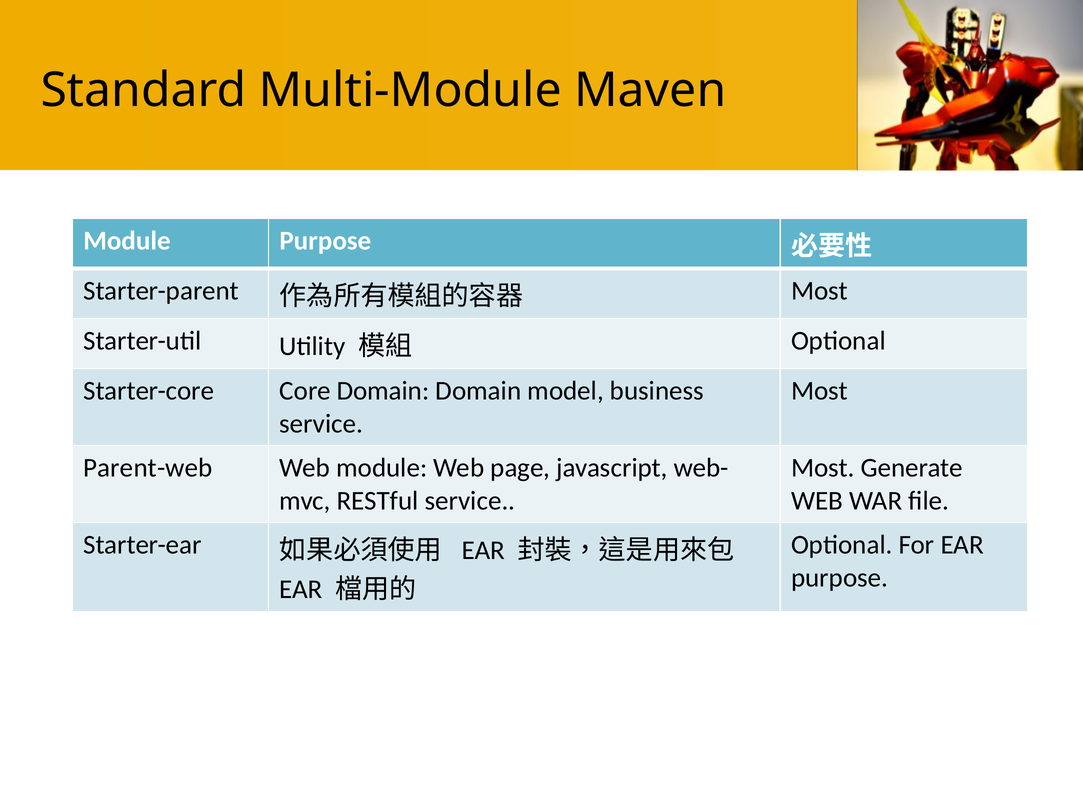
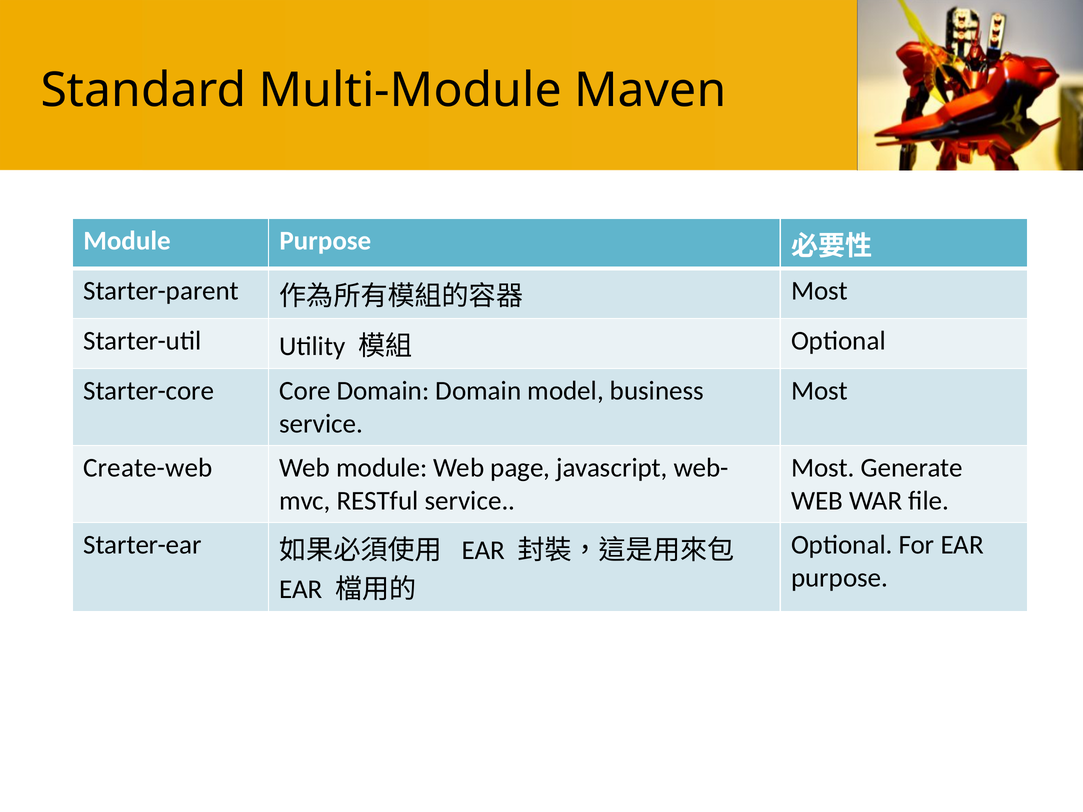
Parent-web: Parent-web -> Create-web
